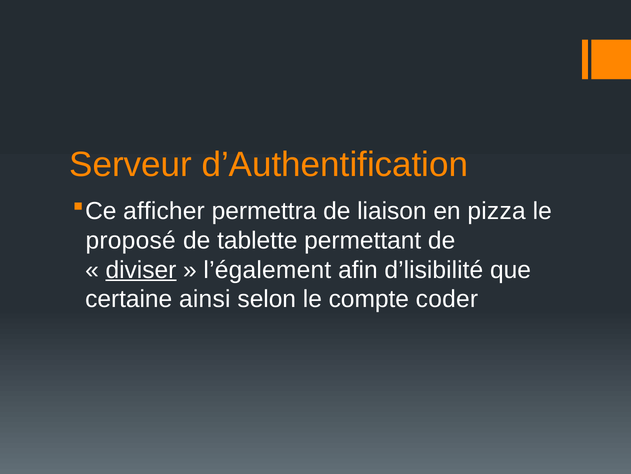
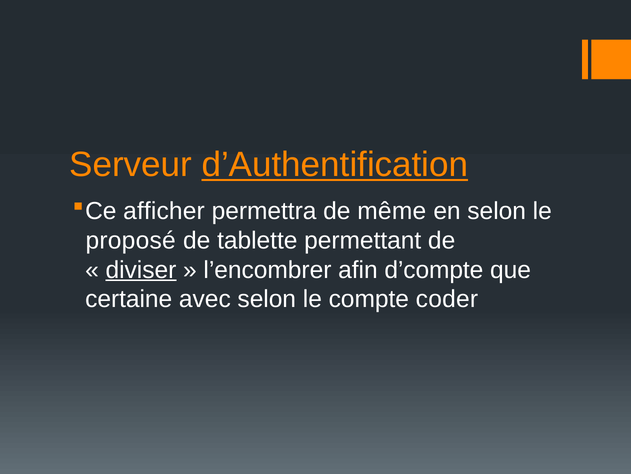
d’Authentification underline: none -> present
liaison: liaison -> même
en pizza: pizza -> selon
l’également: l’également -> l’encombrer
d’lisibilité: d’lisibilité -> d’compte
ainsi: ainsi -> avec
